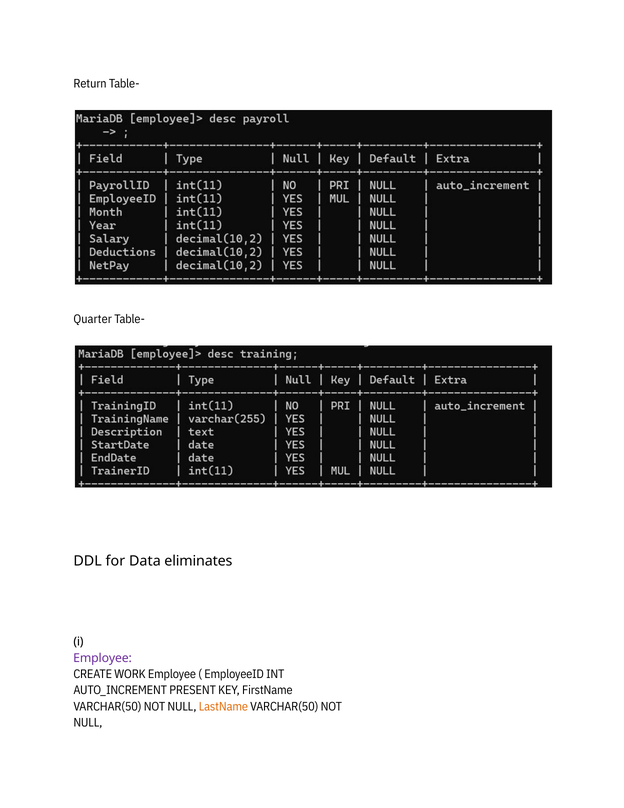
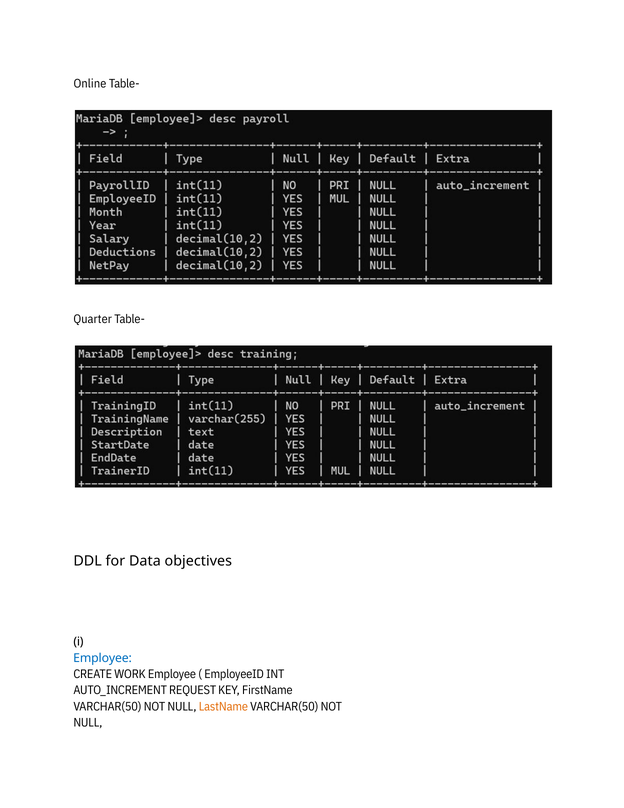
Return: Return -> Online
eliminates: eliminates -> objectives
Employee at (103, 658) colour: purple -> blue
PRESENT: PRESENT -> REQUEST
